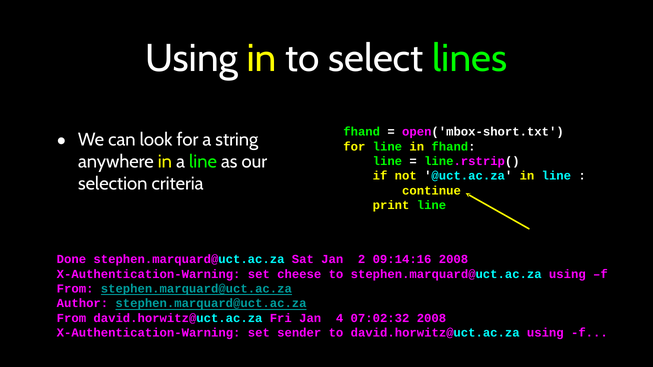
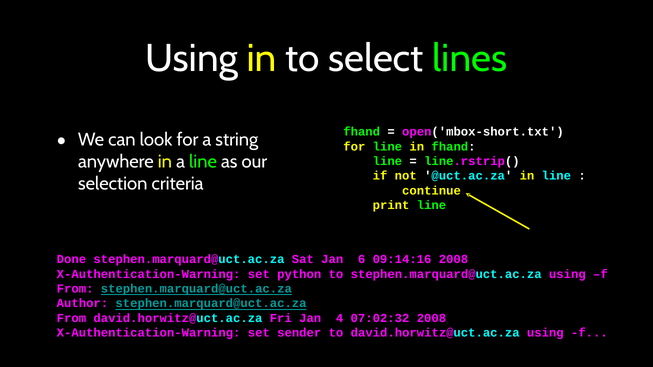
2: 2 -> 6
cheese: cheese -> python
